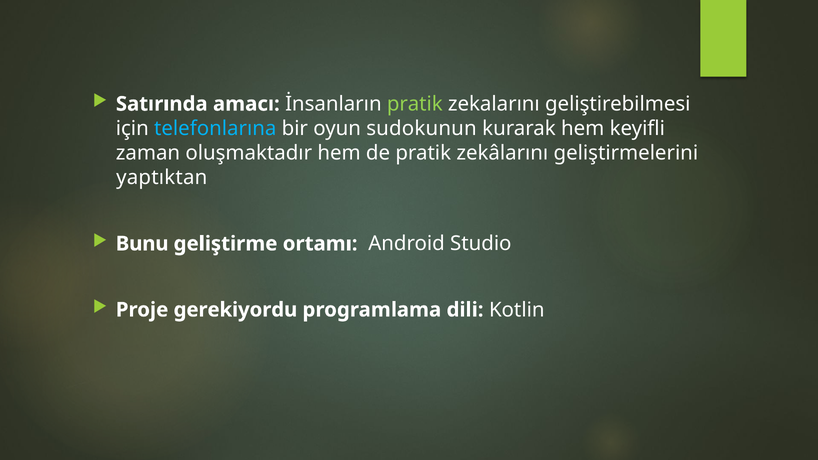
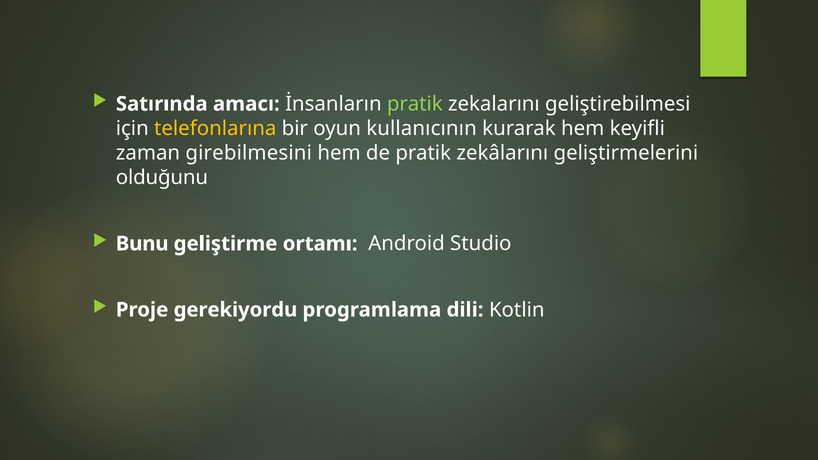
telefonlarına colour: light blue -> yellow
sudokunun: sudokunun -> kullanıcının
oluşmaktadır: oluşmaktadır -> girebilmesini
yaptıktan: yaptıktan -> olduğunu
